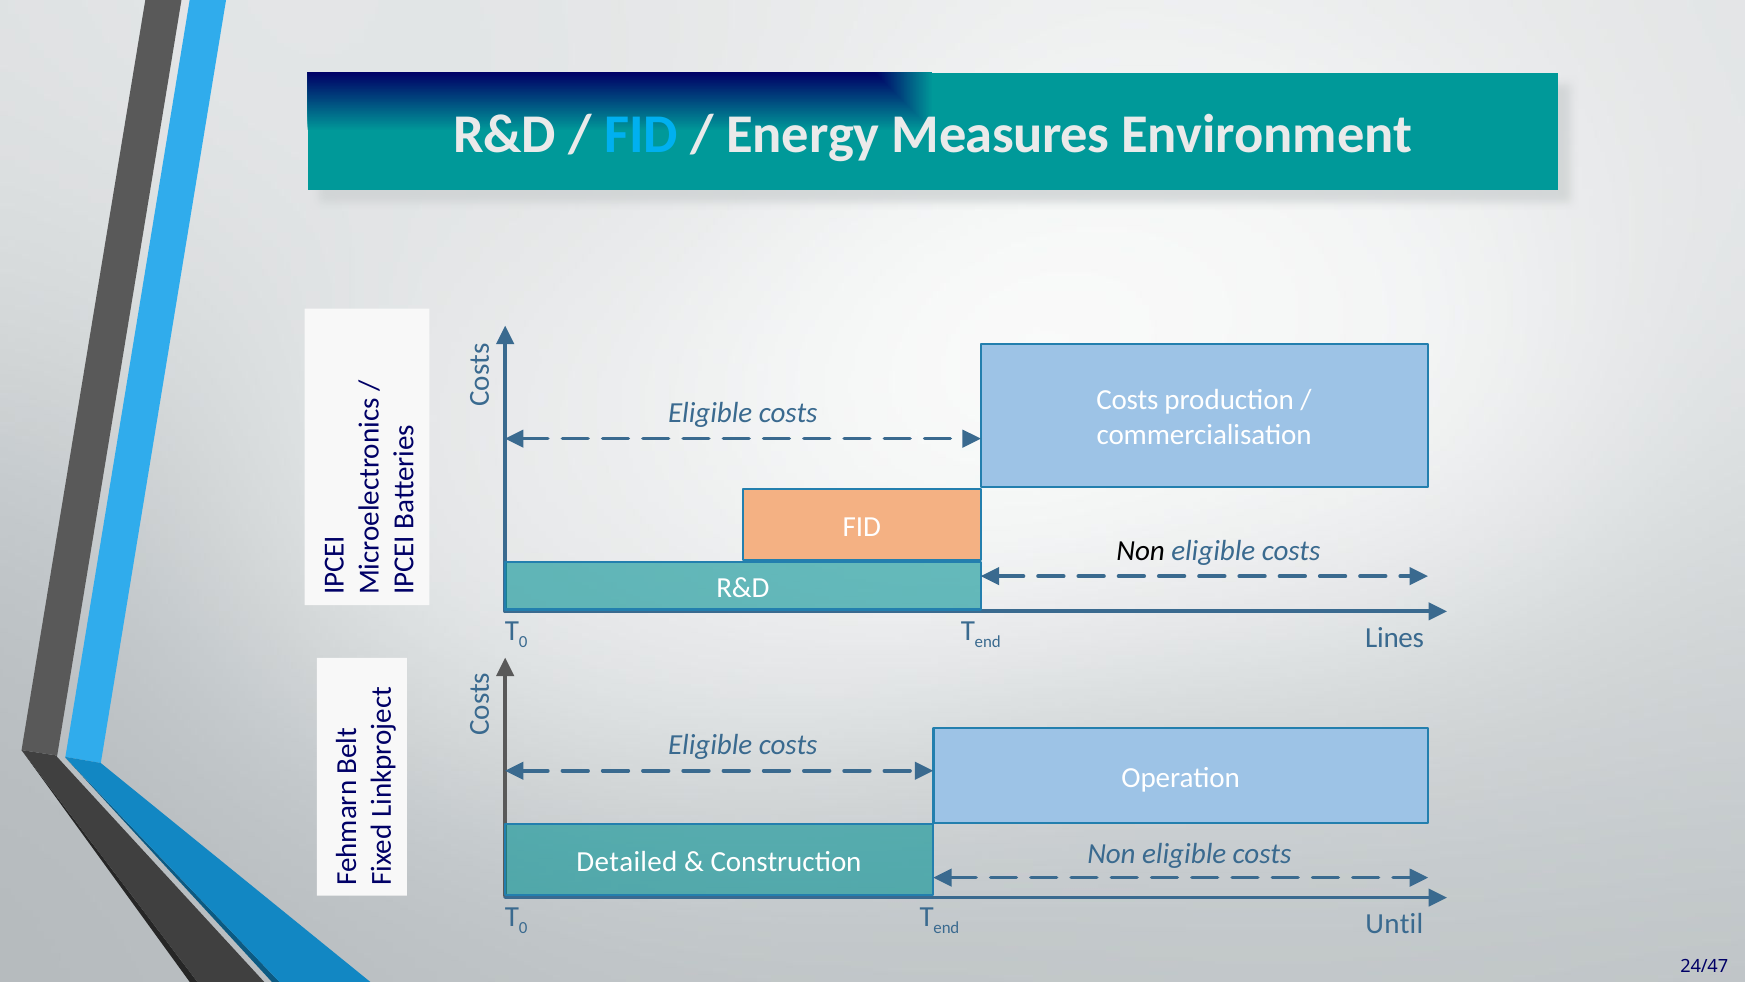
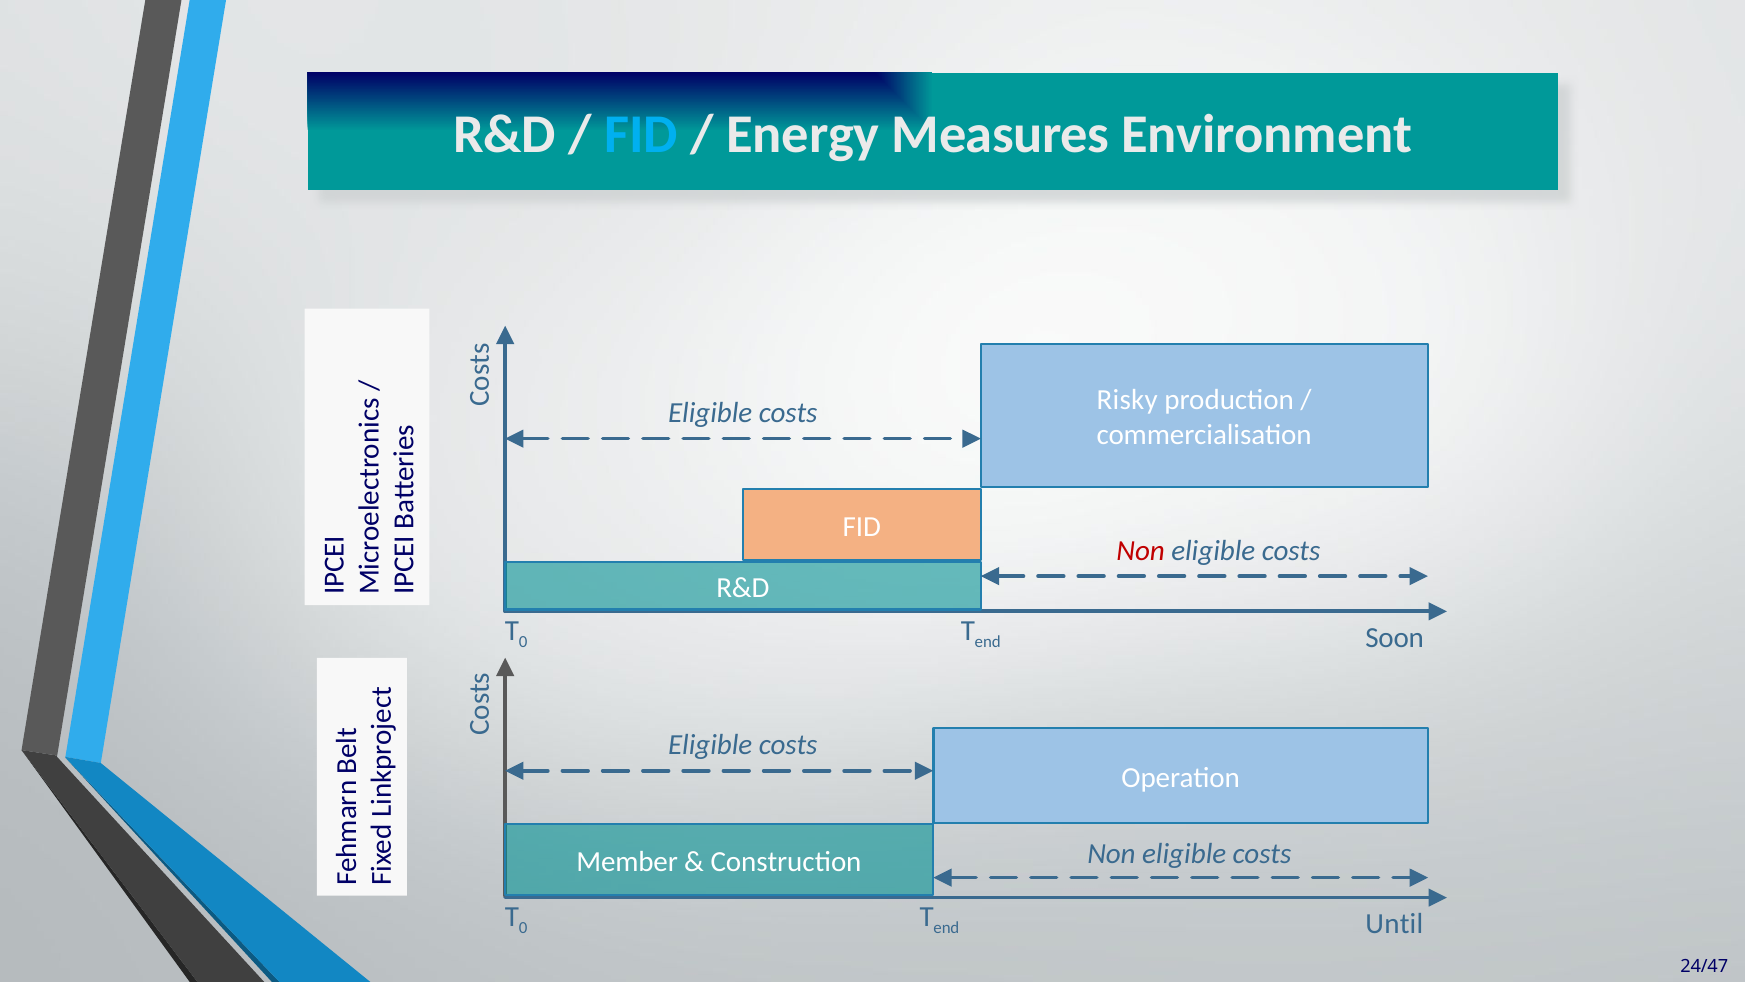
Costs at (1127, 400): Costs -> Risky
Non at (1141, 550) colour: black -> red
Lines: Lines -> Soon
Detailed: Detailed -> Member
